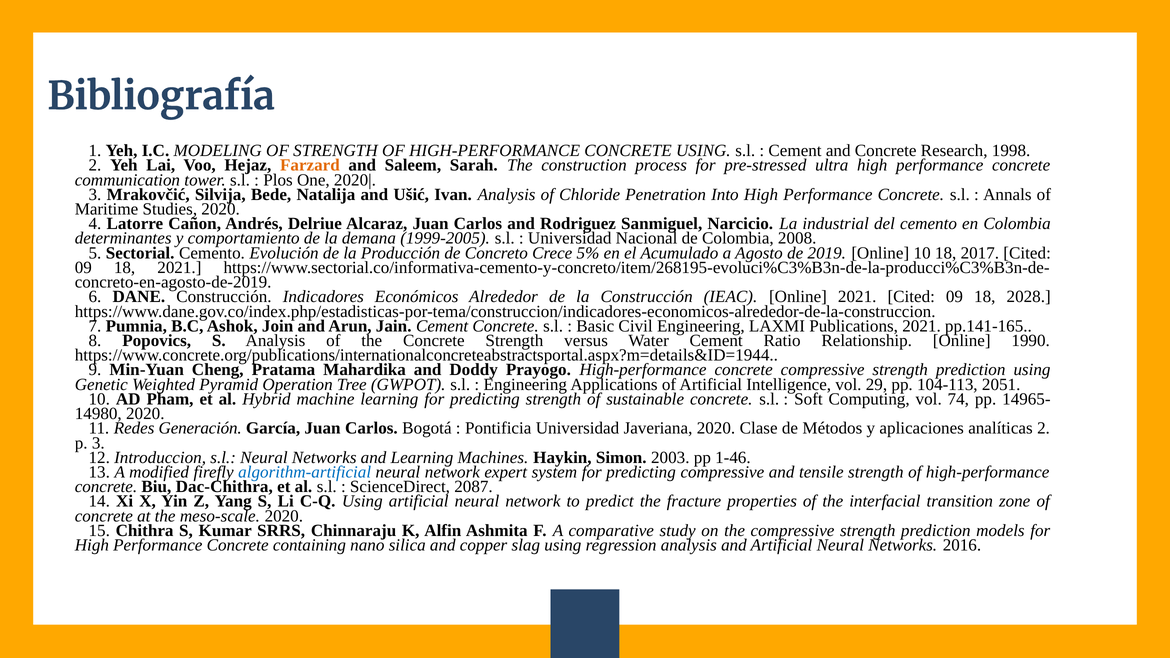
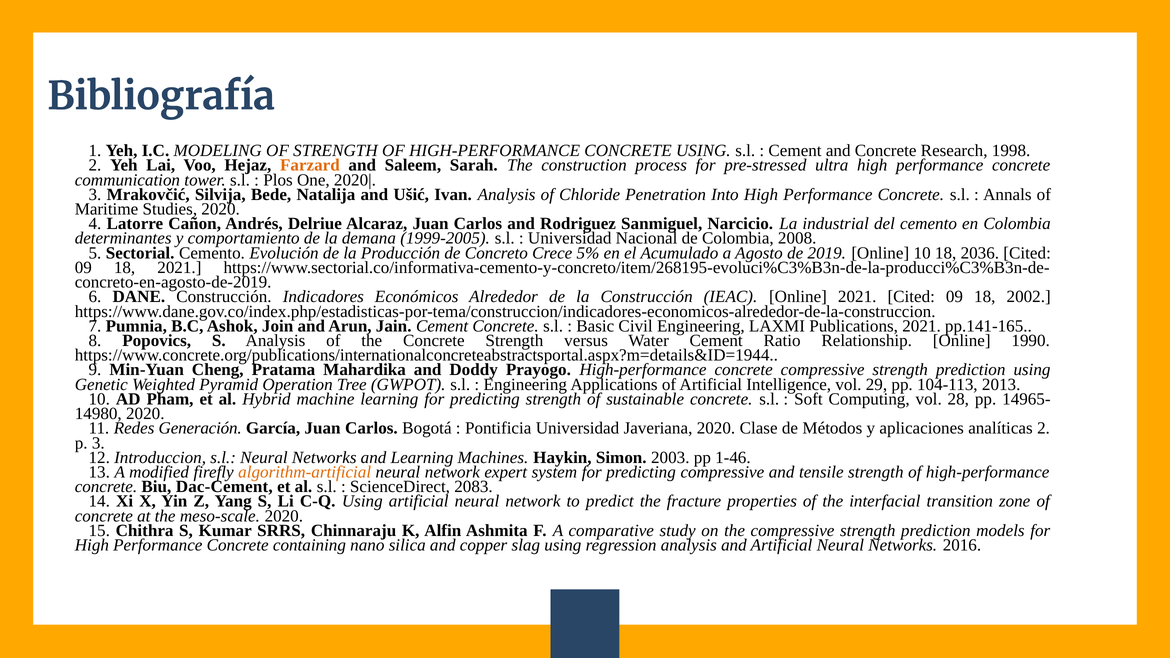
2017: 2017 -> 2036
2028: 2028 -> 2002
2051: 2051 -> 2013
74: 74 -> 28
algorithm-artificial colour: blue -> orange
Dac-Chithra: Dac-Chithra -> Dac-Cement
2087: 2087 -> 2083
